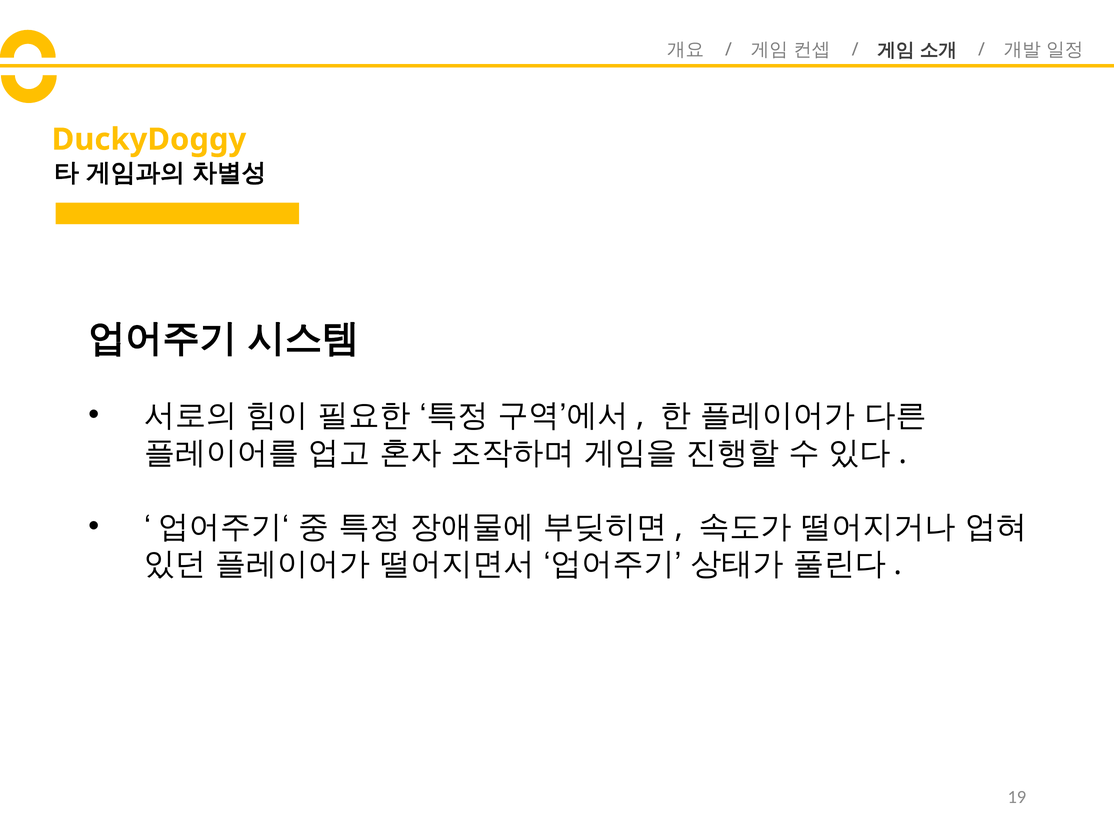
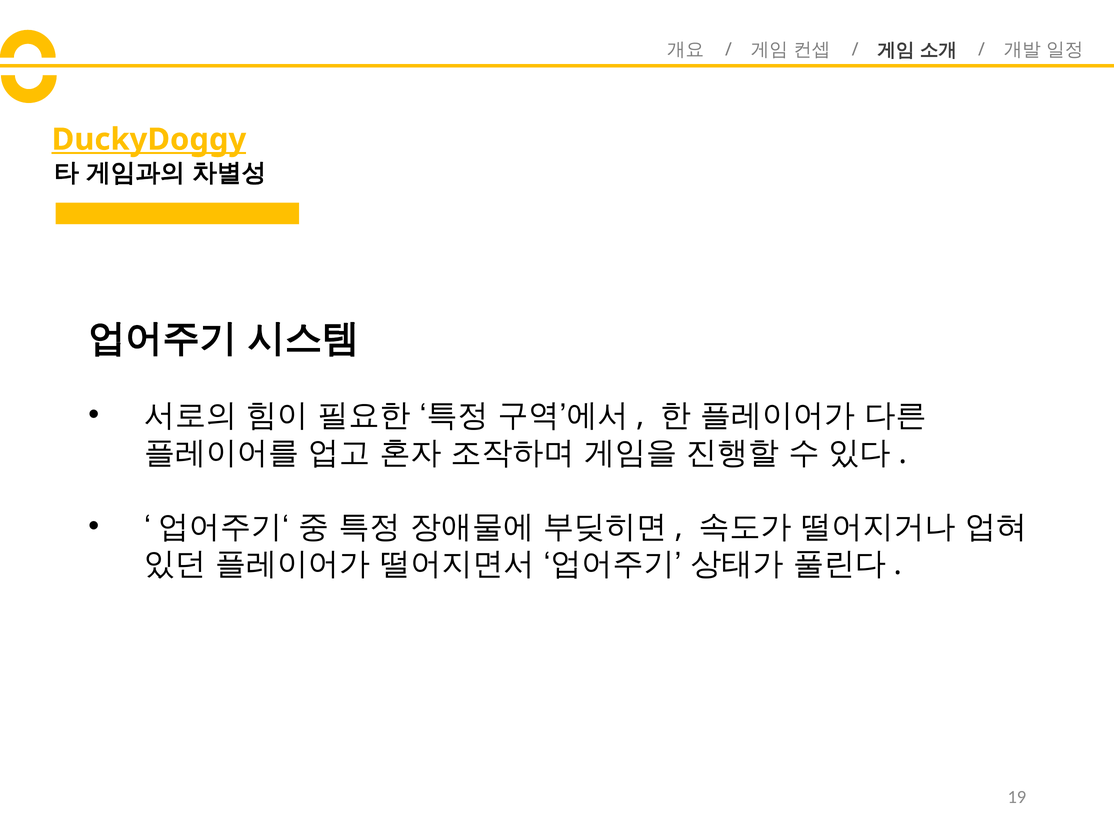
DuckyDoggy underline: none -> present
